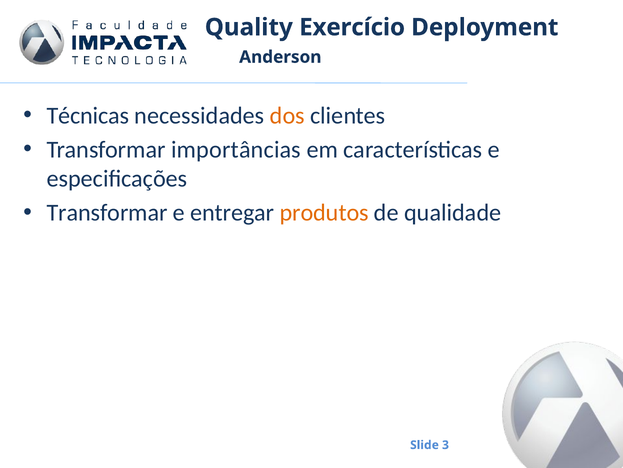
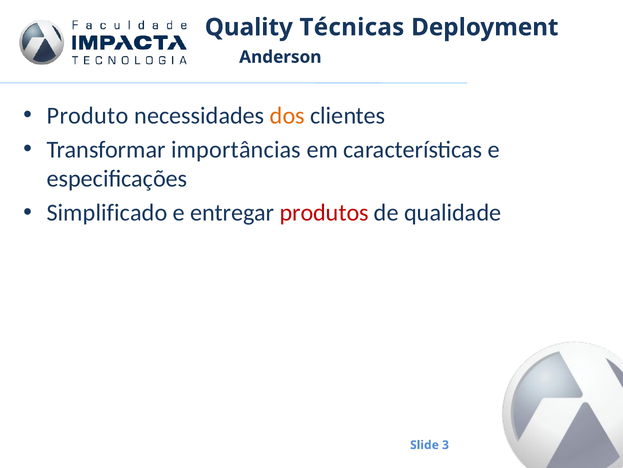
Exercício: Exercício -> Técnicas
Técnicas: Técnicas -> Produto
Transformar at (107, 213): Transformar -> Simplificado
produtos colour: orange -> red
